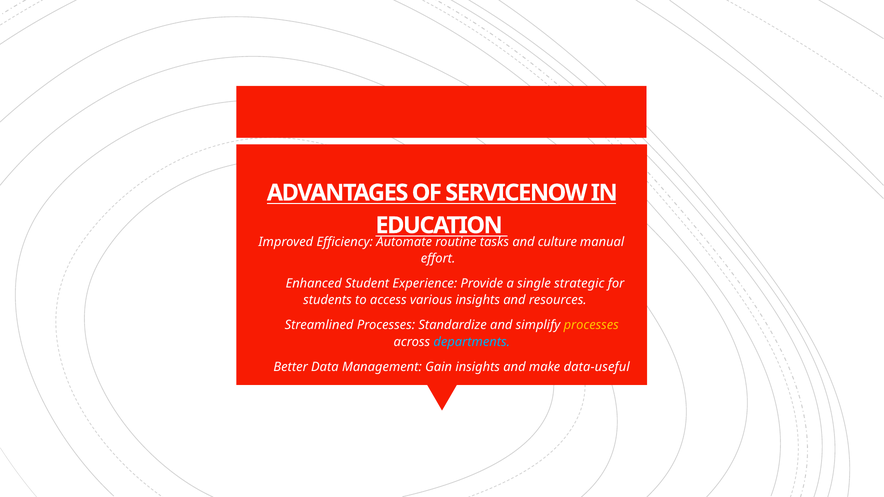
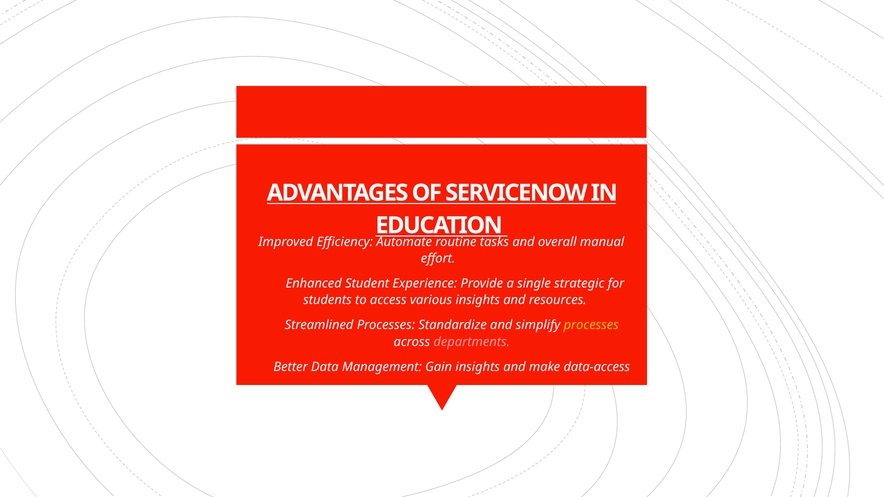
culture: culture -> overall
departments colour: light blue -> pink
data-useful: data-useful -> data-access
